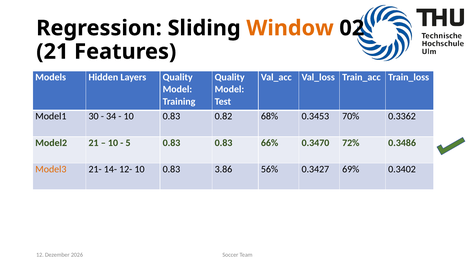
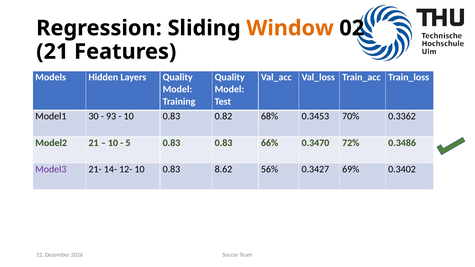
34: 34 -> 93
Model3 colour: orange -> purple
3.86: 3.86 -> 8.62
